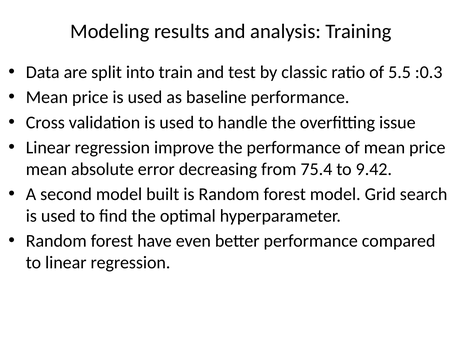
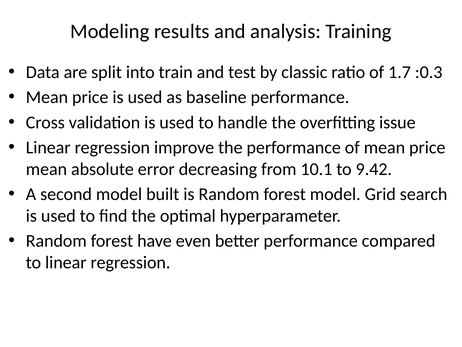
5.5: 5.5 -> 1.7
75.4: 75.4 -> 10.1
